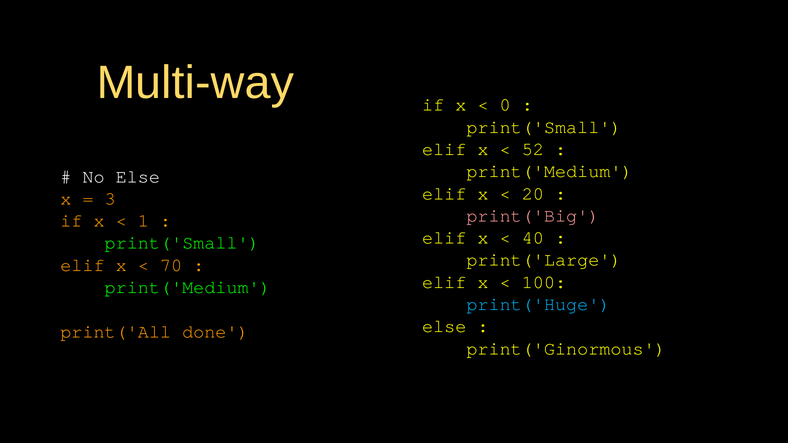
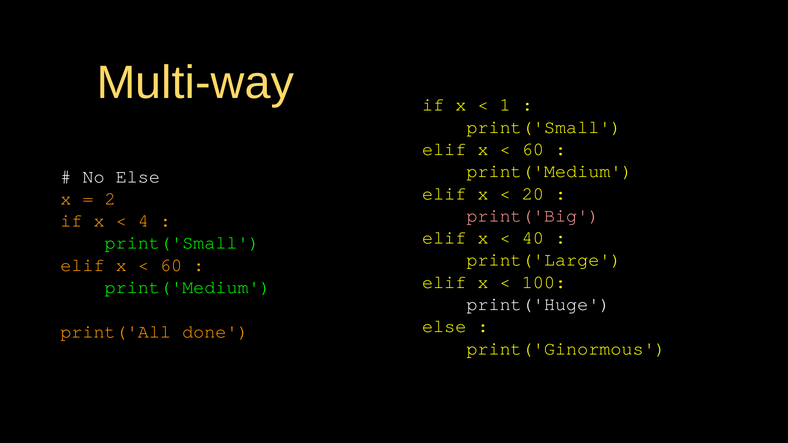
0: 0 -> 1
52 at (533, 149): 52 -> 60
3: 3 -> 2
1: 1 -> 4
70 at (171, 265): 70 -> 60
print('Huge colour: light blue -> white
